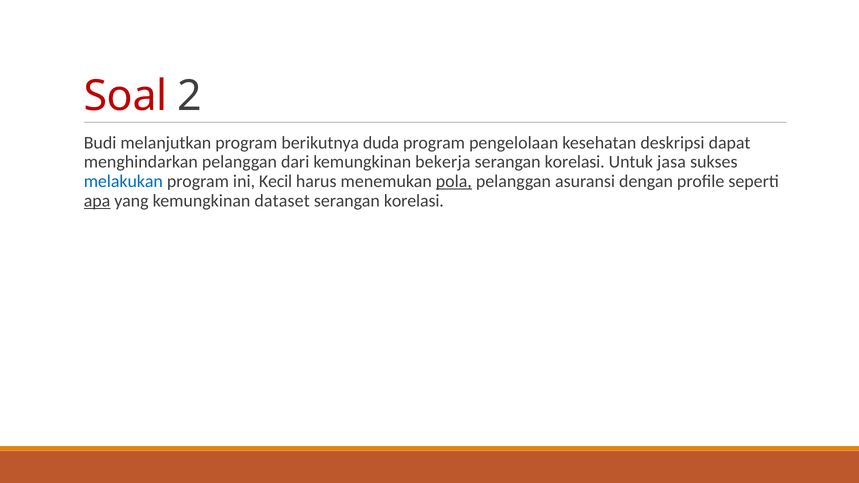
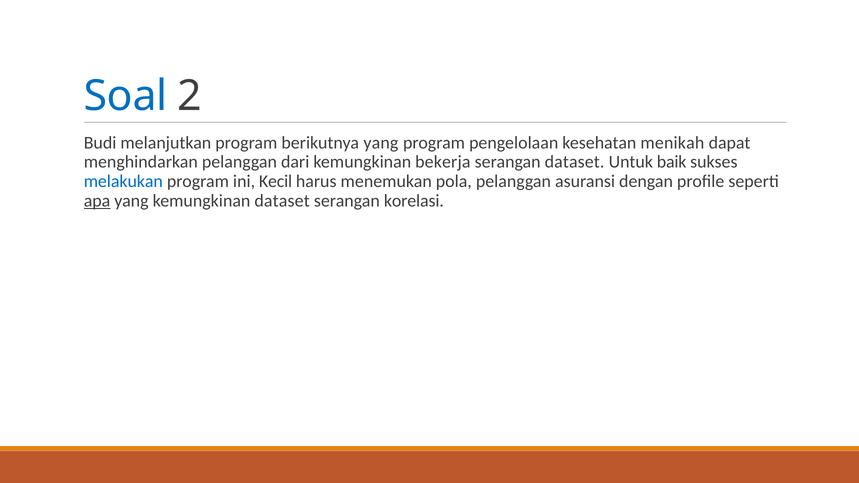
Soal colour: red -> blue
berikutnya duda: duda -> yang
deskripsi: deskripsi -> menikah
korelasi at (575, 162): korelasi -> dataset
jasa: jasa -> baik
pola underline: present -> none
